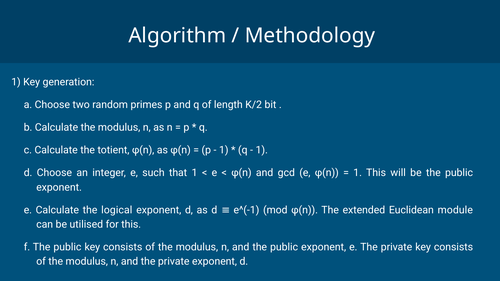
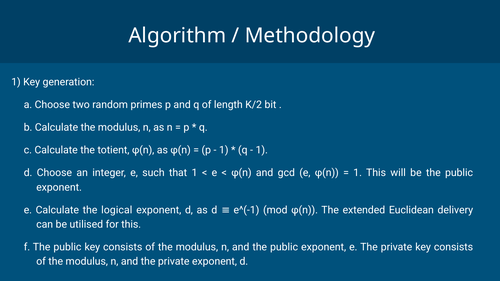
module: module -> delivery
